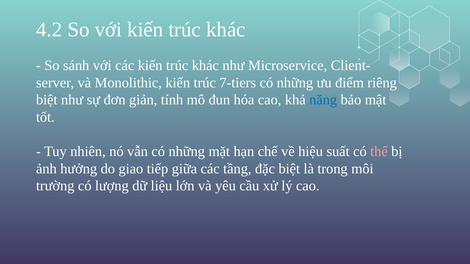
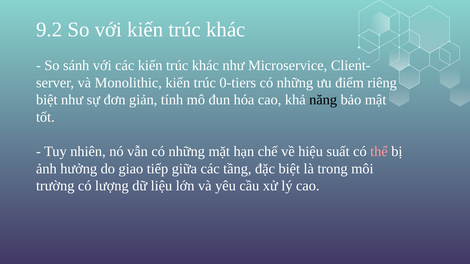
4.2: 4.2 -> 9.2
7-tiers: 7-tiers -> 0-tiers
năng colour: blue -> black
